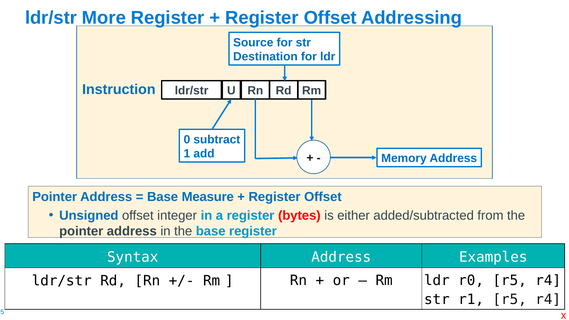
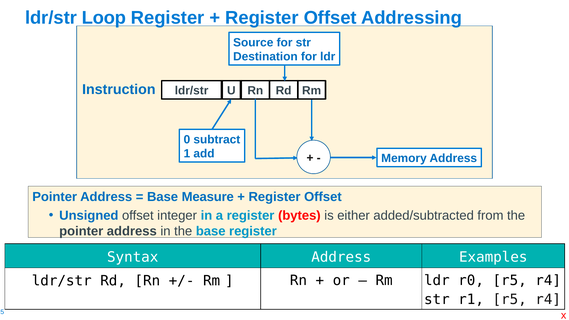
More: More -> Loop
